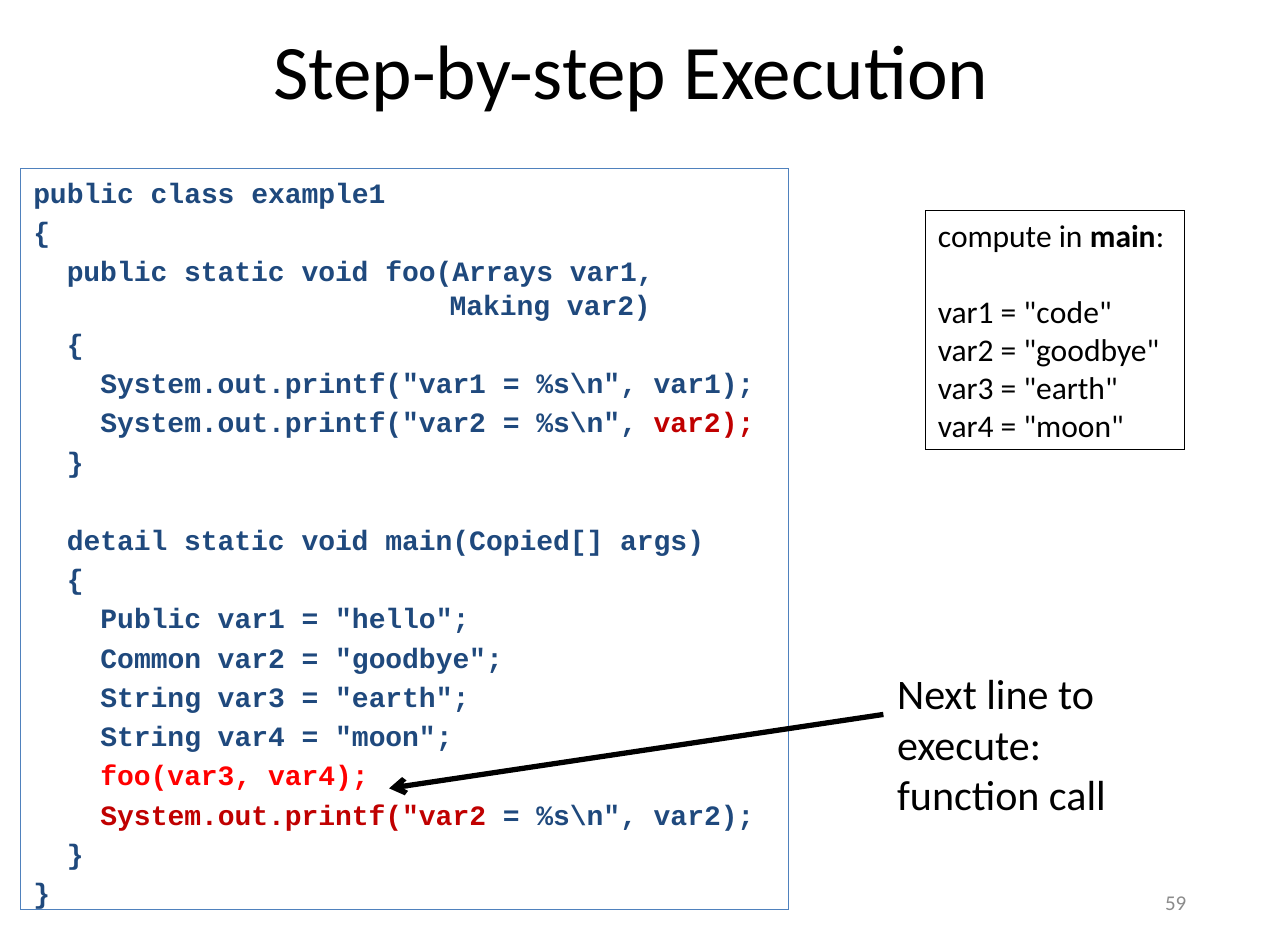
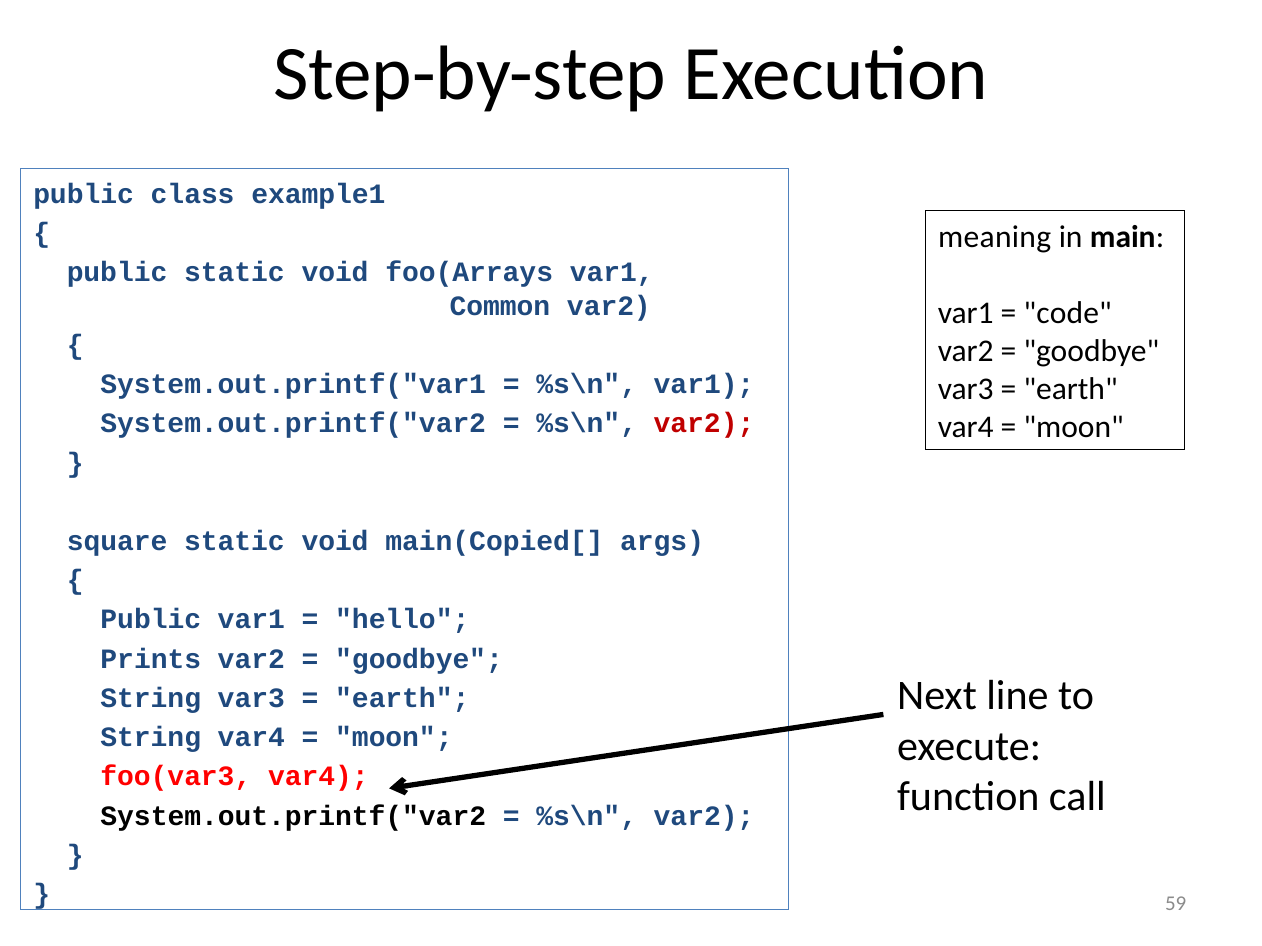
compute: compute -> meaning
Making: Making -> Common
detail: detail -> square
Common: Common -> Prints
System.out.printf("var2 at (293, 816) colour: red -> black
